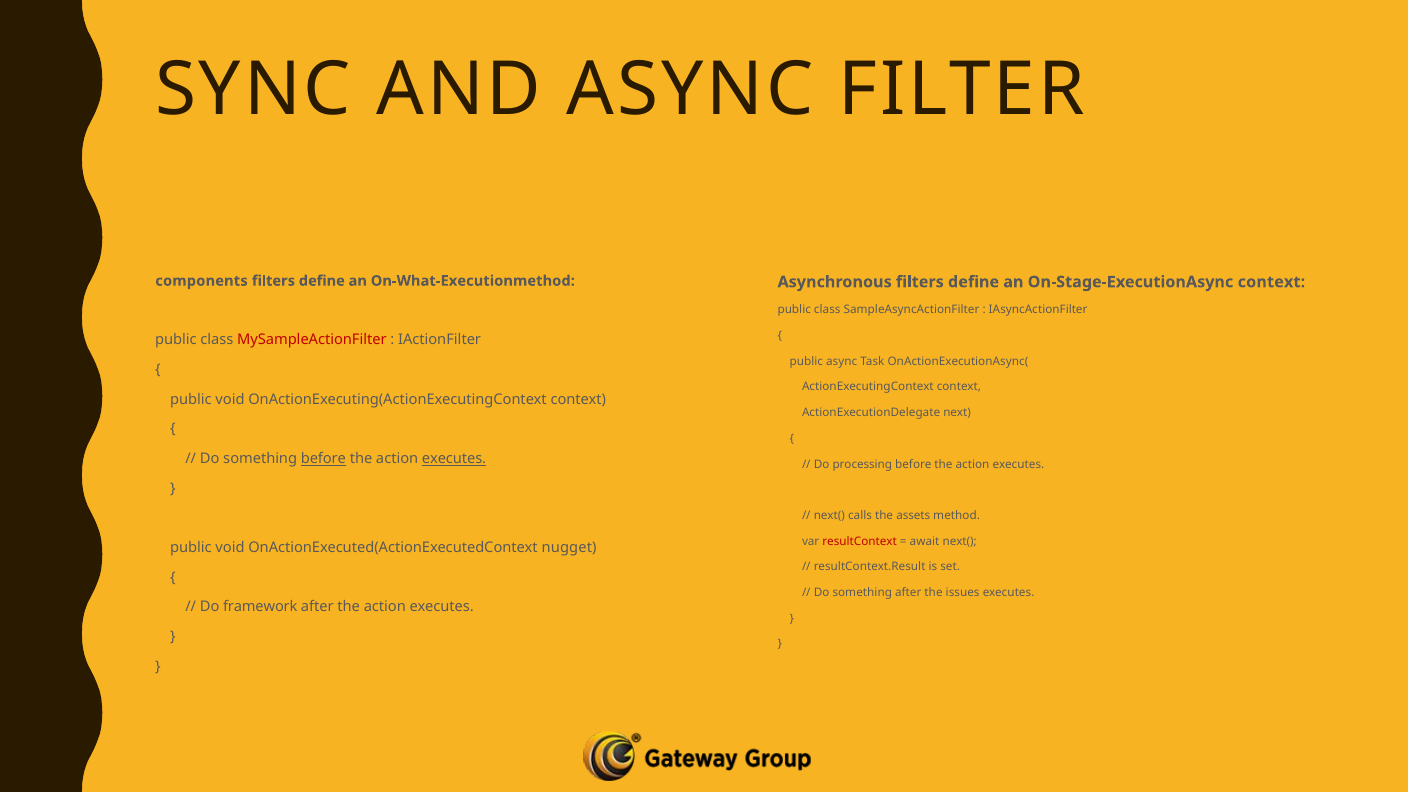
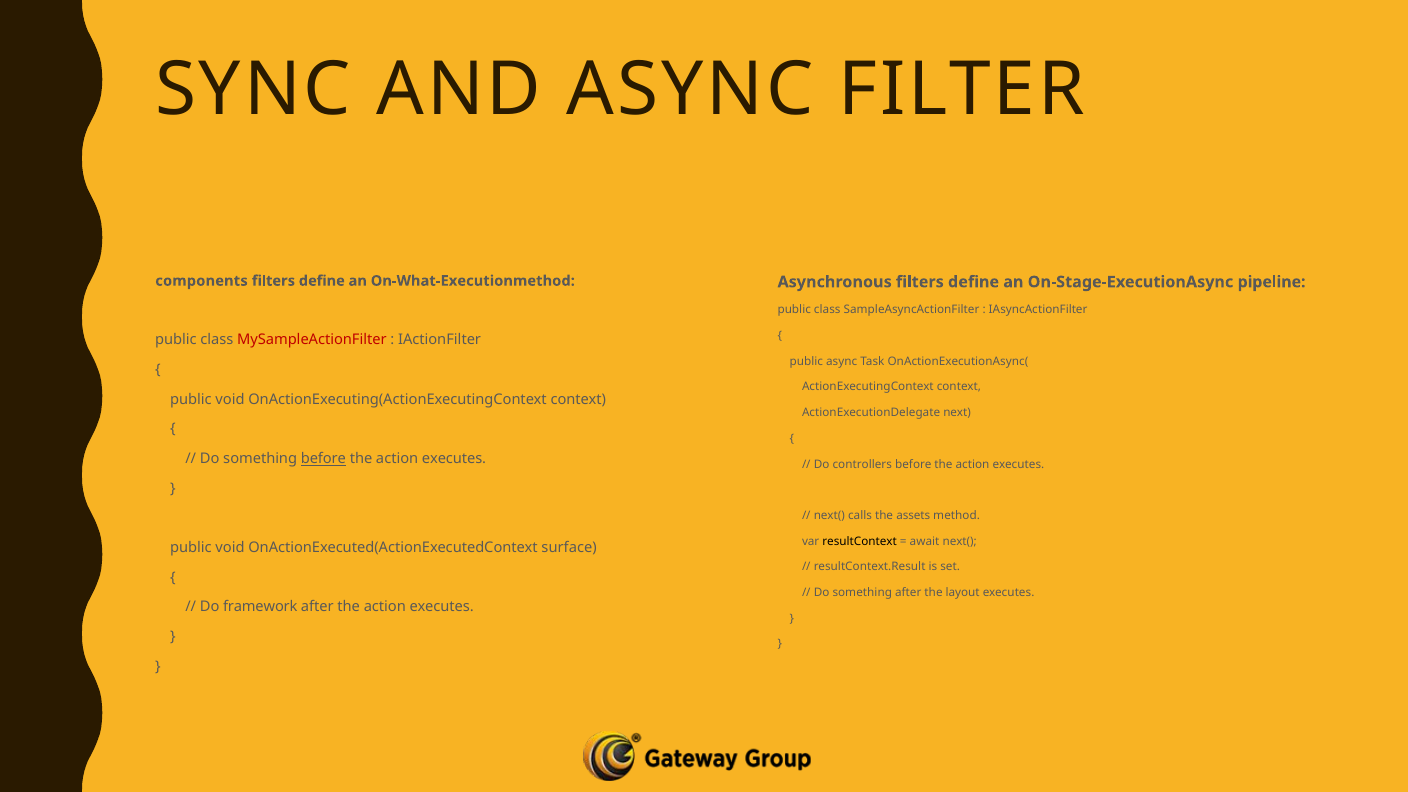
On-Stage-ExecutionAsync context: context -> pipeline
executes at (454, 459) underline: present -> none
processing: processing -> controllers
resultContext colour: red -> black
nugget: nugget -> surface
issues: issues -> layout
